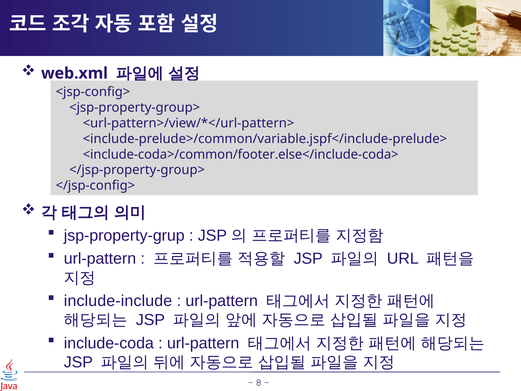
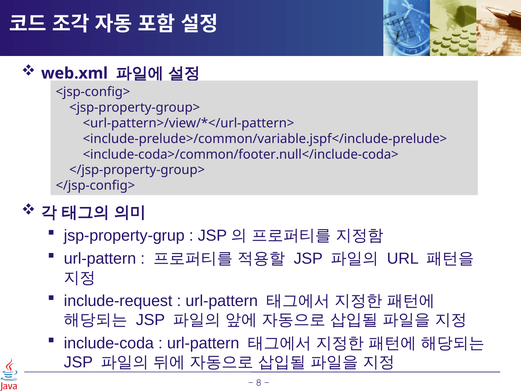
<include-coda>/common/footer.else</include-coda>: <include-coda>/common/footer.else</include-coda> -> <include-coda>/common/footer.null</include-coda>
include-include: include-include -> include-request
